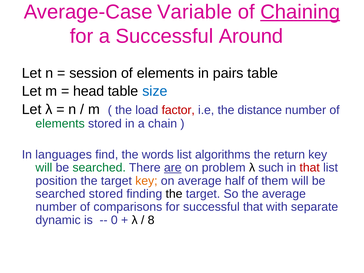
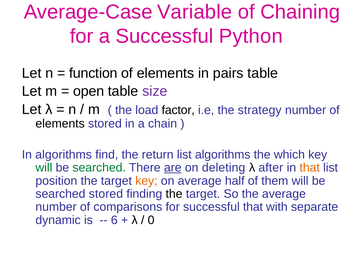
Chaining underline: present -> none
Around: Around -> Python
session: session -> function
head: head -> open
size colour: blue -> purple
factor colour: red -> black
distance: distance -> strategy
elements at (60, 124) colour: green -> black
In languages: languages -> algorithms
words: words -> return
return: return -> which
problem: problem -> deleting
such: such -> after
that at (310, 168) colour: red -> orange
0: 0 -> 6
8: 8 -> 0
